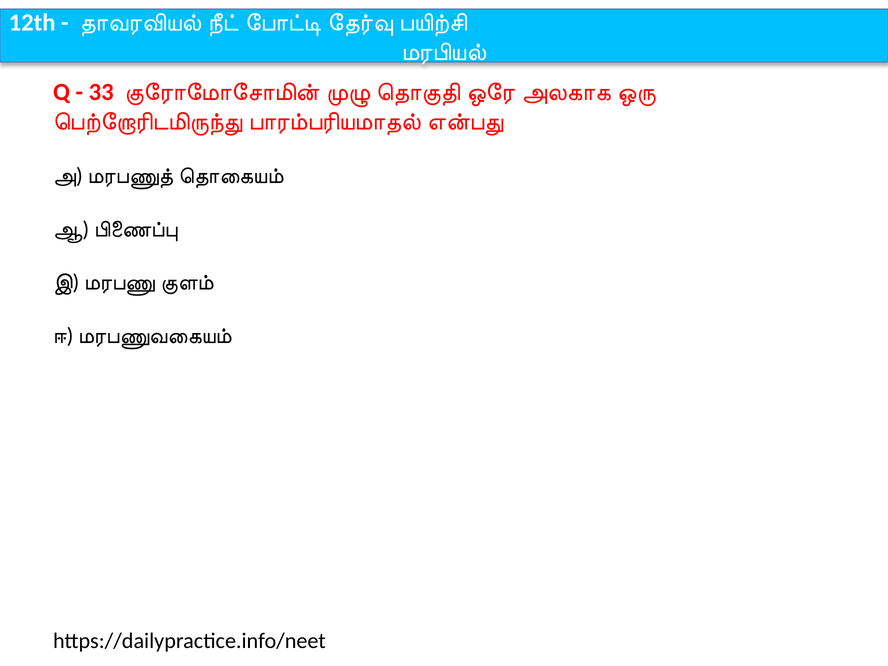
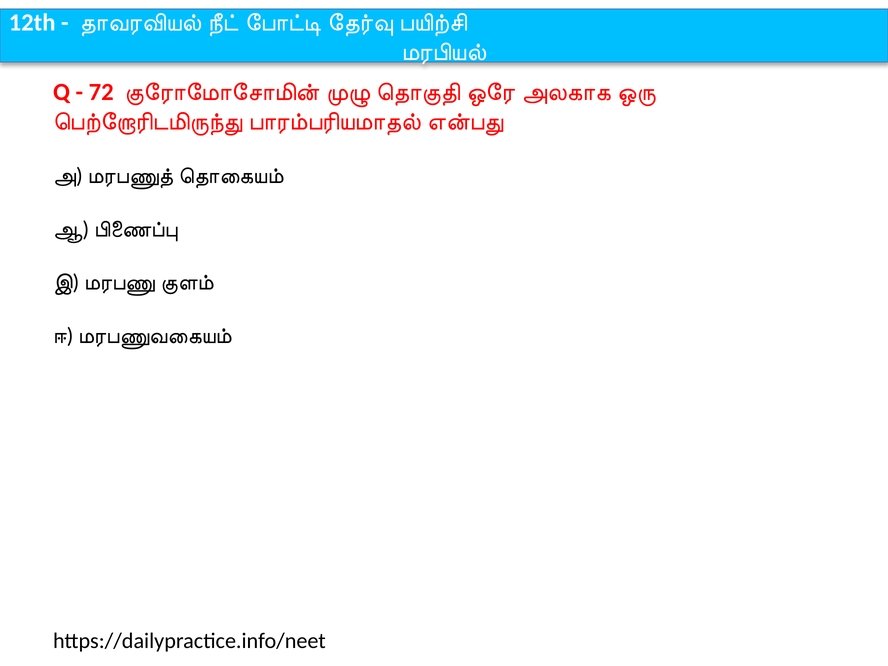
33: 33 -> 72
